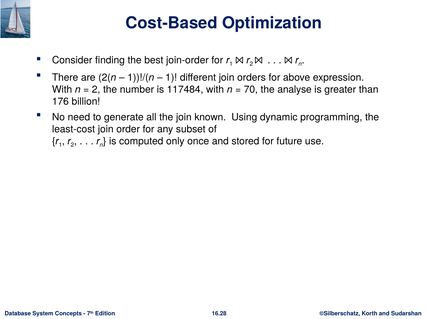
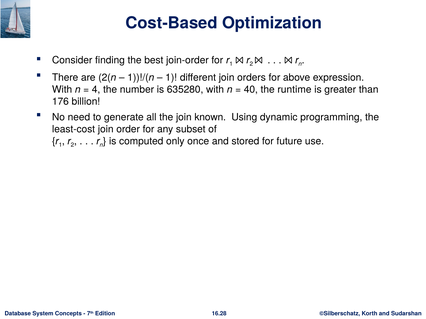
2 at (96, 90): 2 -> 4
117484: 117484 -> 635280
70: 70 -> 40
analyse: analyse -> runtime
